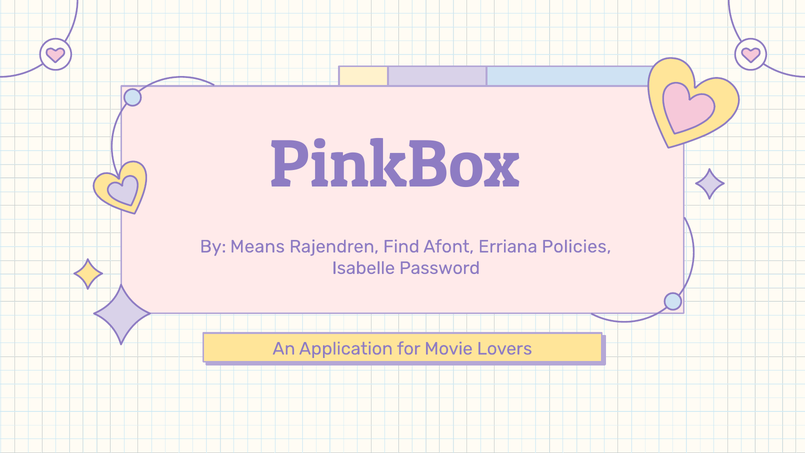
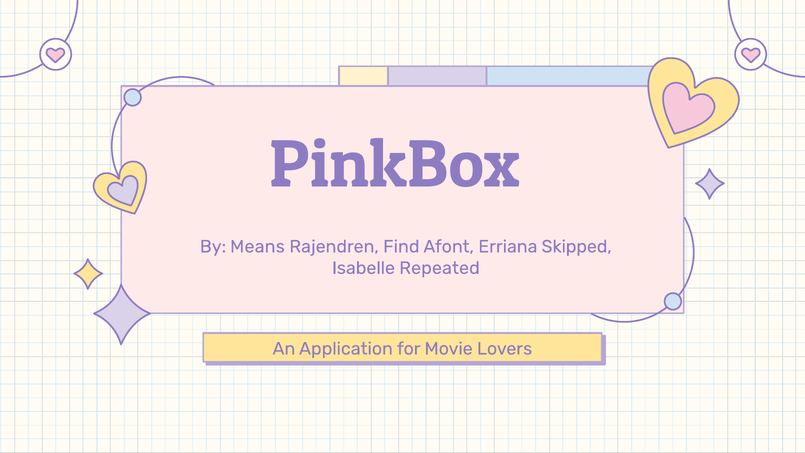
Policies: Policies -> Skipped
Password: Password -> Repeated
